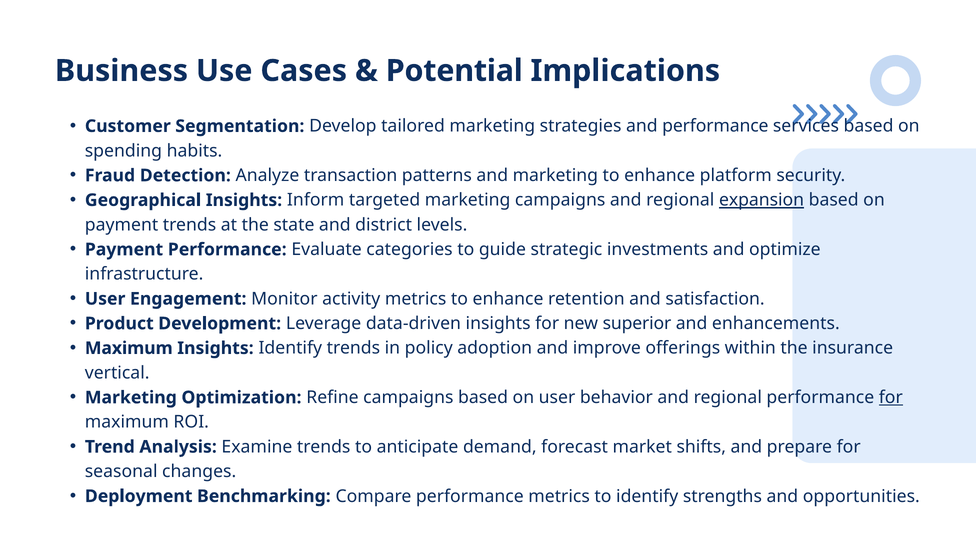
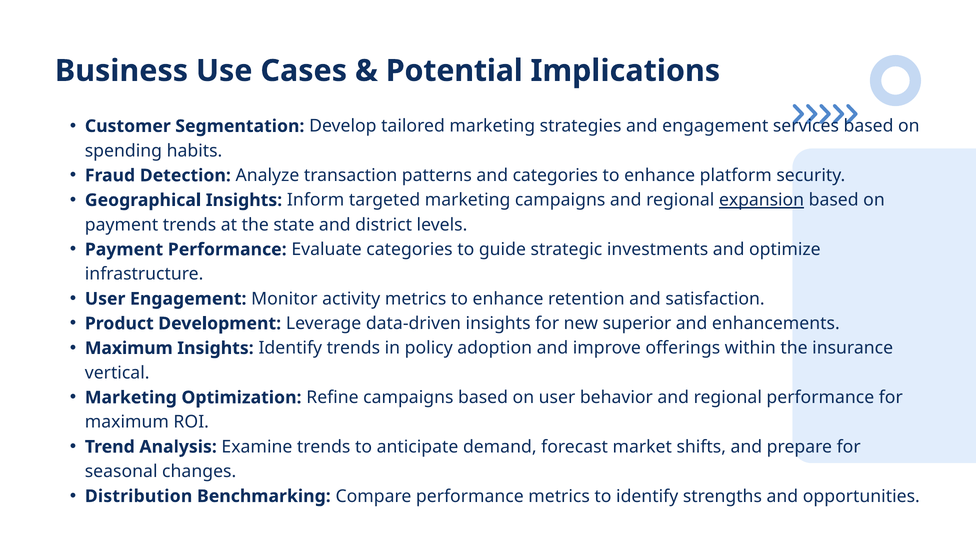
and performance: performance -> engagement
and marketing: marketing -> categories
for at (891, 398) underline: present -> none
Deployment: Deployment -> Distribution
